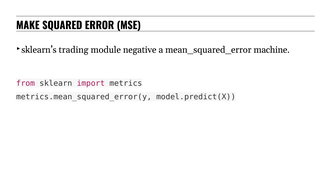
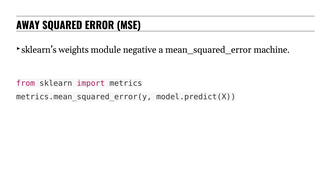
MAKE: MAKE -> AWAY
trading: trading -> weights
